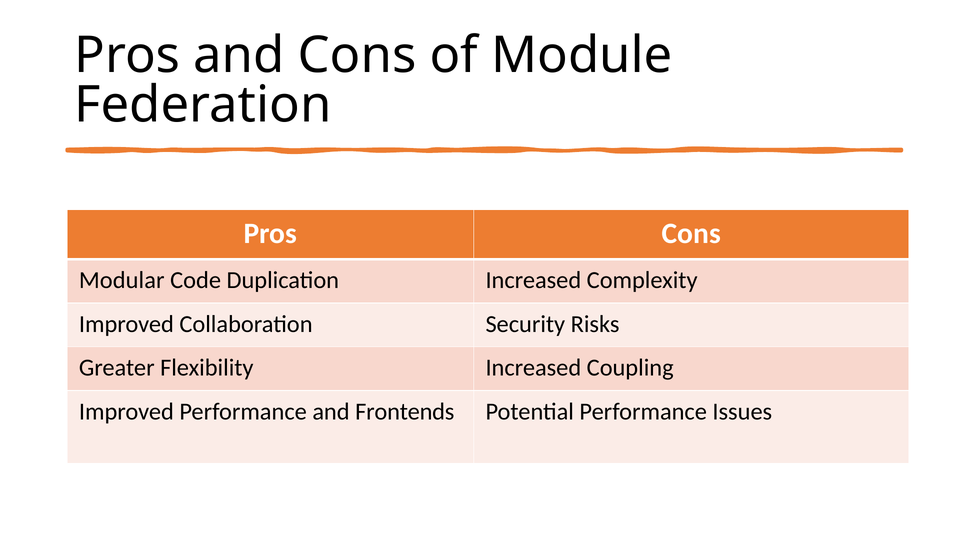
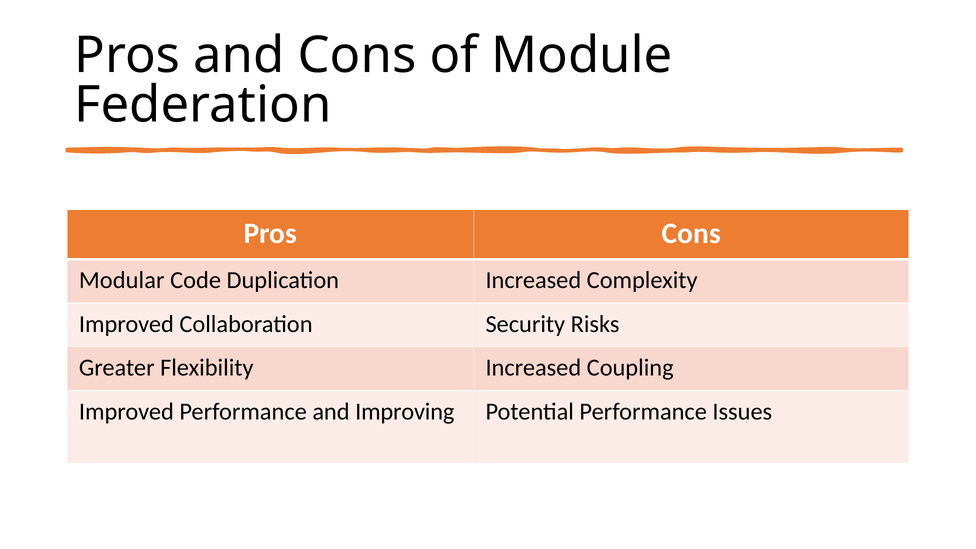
Frontends: Frontends -> Improving
